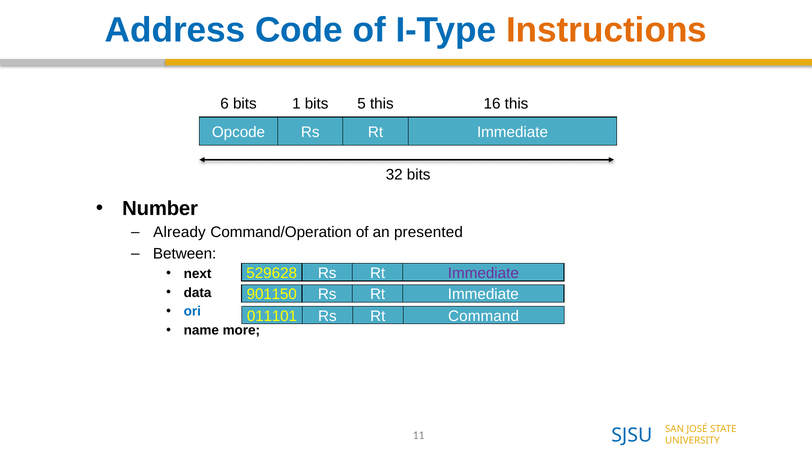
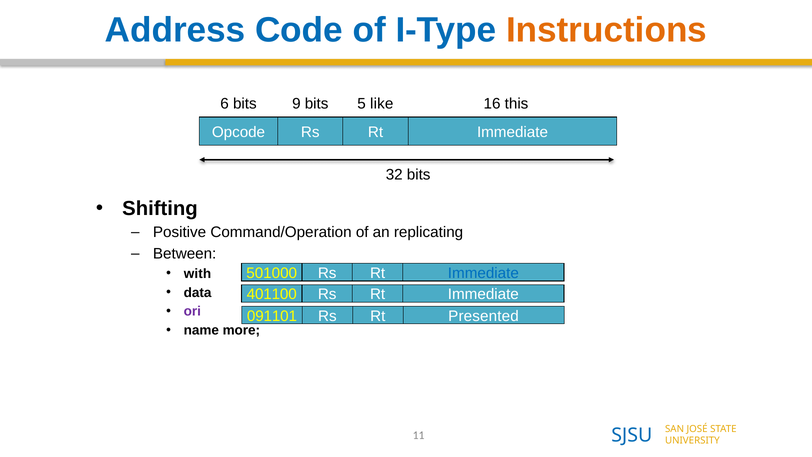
1: 1 -> 9
5 this: this -> like
Number: Number -> Shifting
Already: Already -> Positive
presented: presented -> replicating
529628: 529628 -> 501000
Immediate at (483, 273) colour: purple -> blue
next: next -> with
901150: 901150 -> 401100
ori colour: blue -> purple
011101: 011101 -> 091101
Command: Command -> Presented
